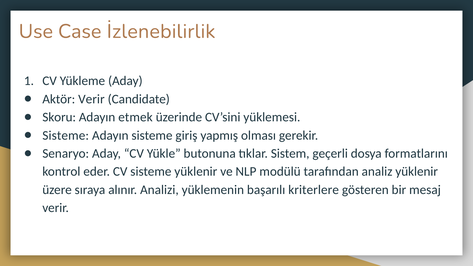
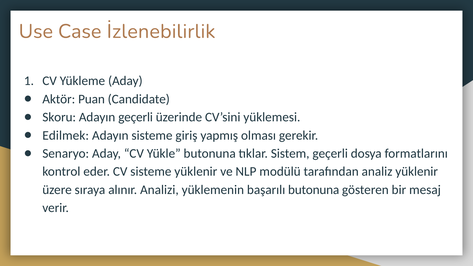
Aktör Verir: Verir -> Puan
Adayın etmek: etmek -> geçerli
Sisteme at (66, 135): Sisteme -> Edilmek
başarılı kriterlere: kriterlere -> butonuna
